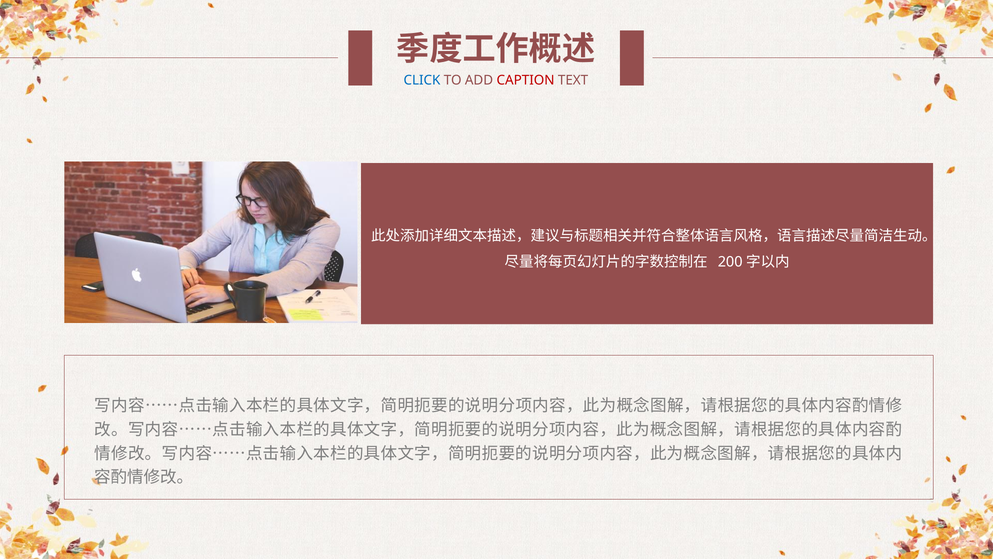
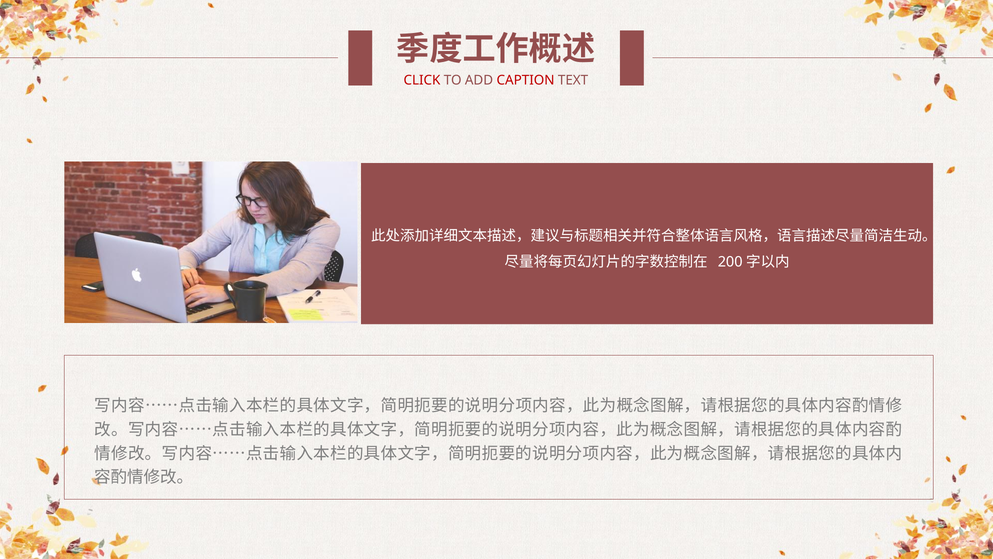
CLICK colour: blue -> red
